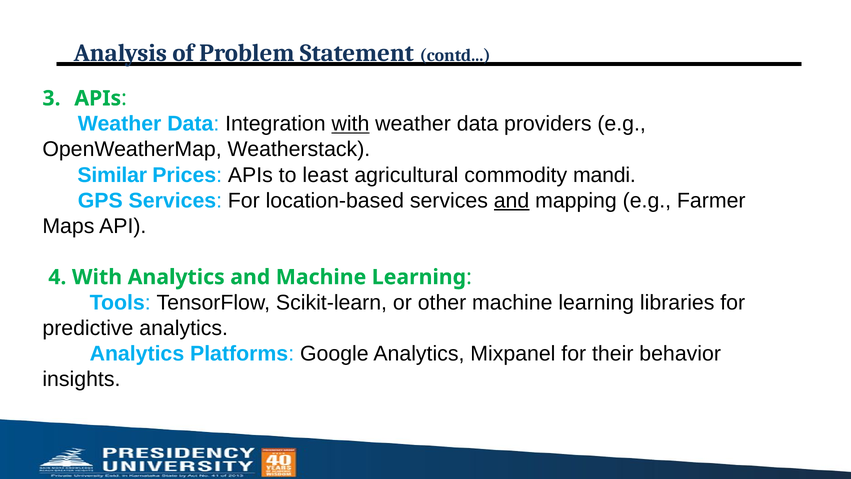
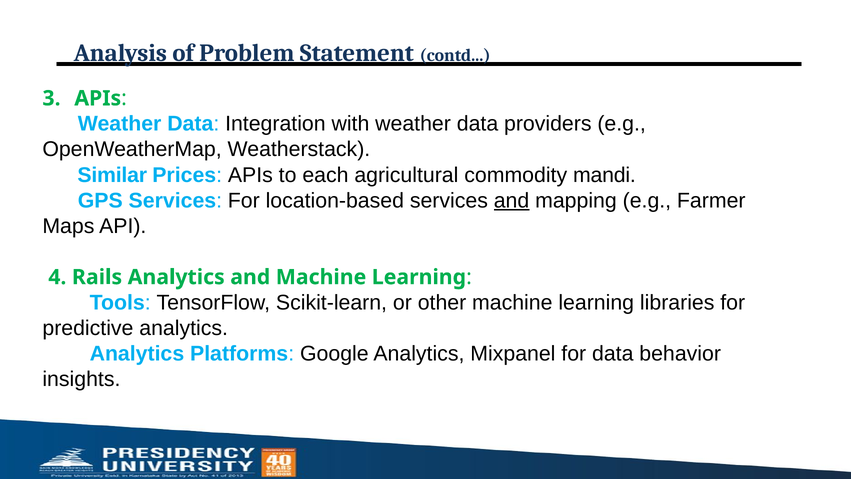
with at (350, 124) underline: present -> none
least: least -> each
4 With: With -> Rails
for their: their -> data
